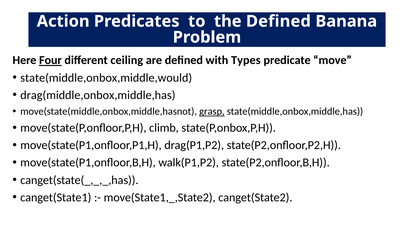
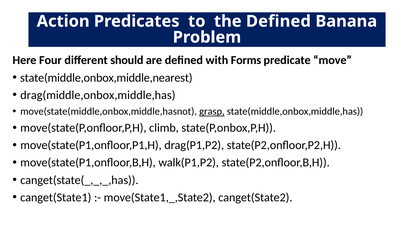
Four underline: present -> none
ceiling: ceiling -> should
Types: Types -> Forms
state(middle,onbox,middle,would: state(middle,onbox,middle,would -> state(middle,onbox,middle,nearest
